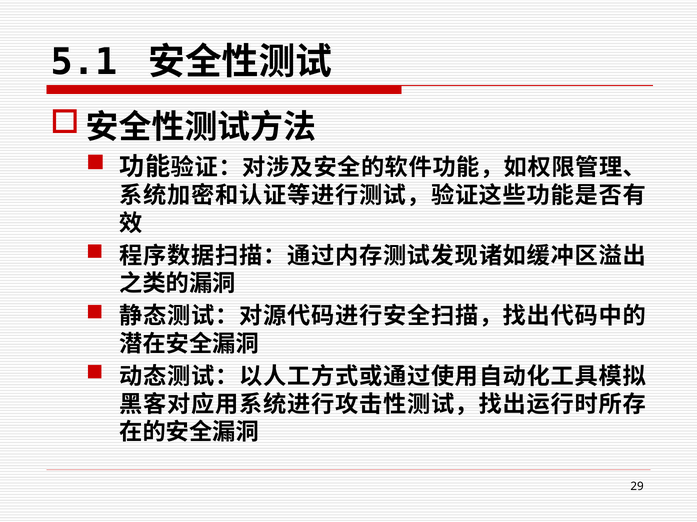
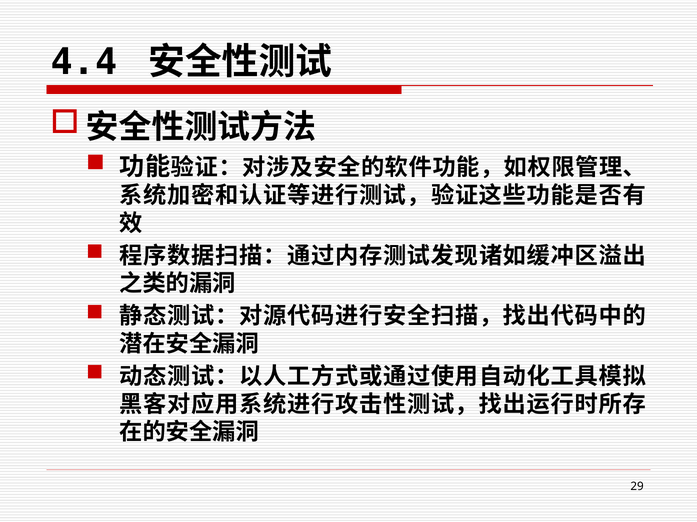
5.1: 5.1 -> 4.4
